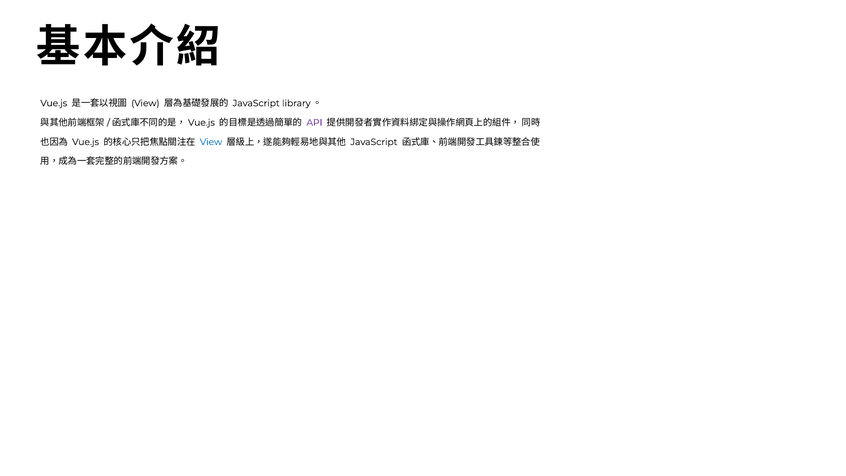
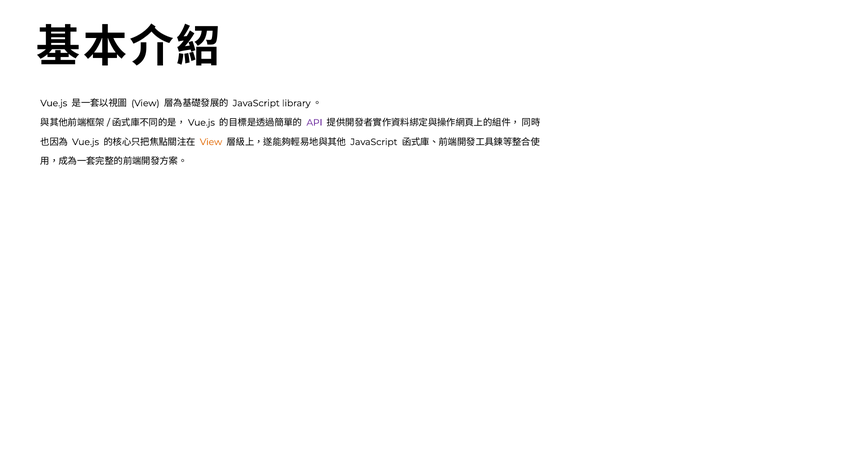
View at (211, 142) colour: blue -> orange
